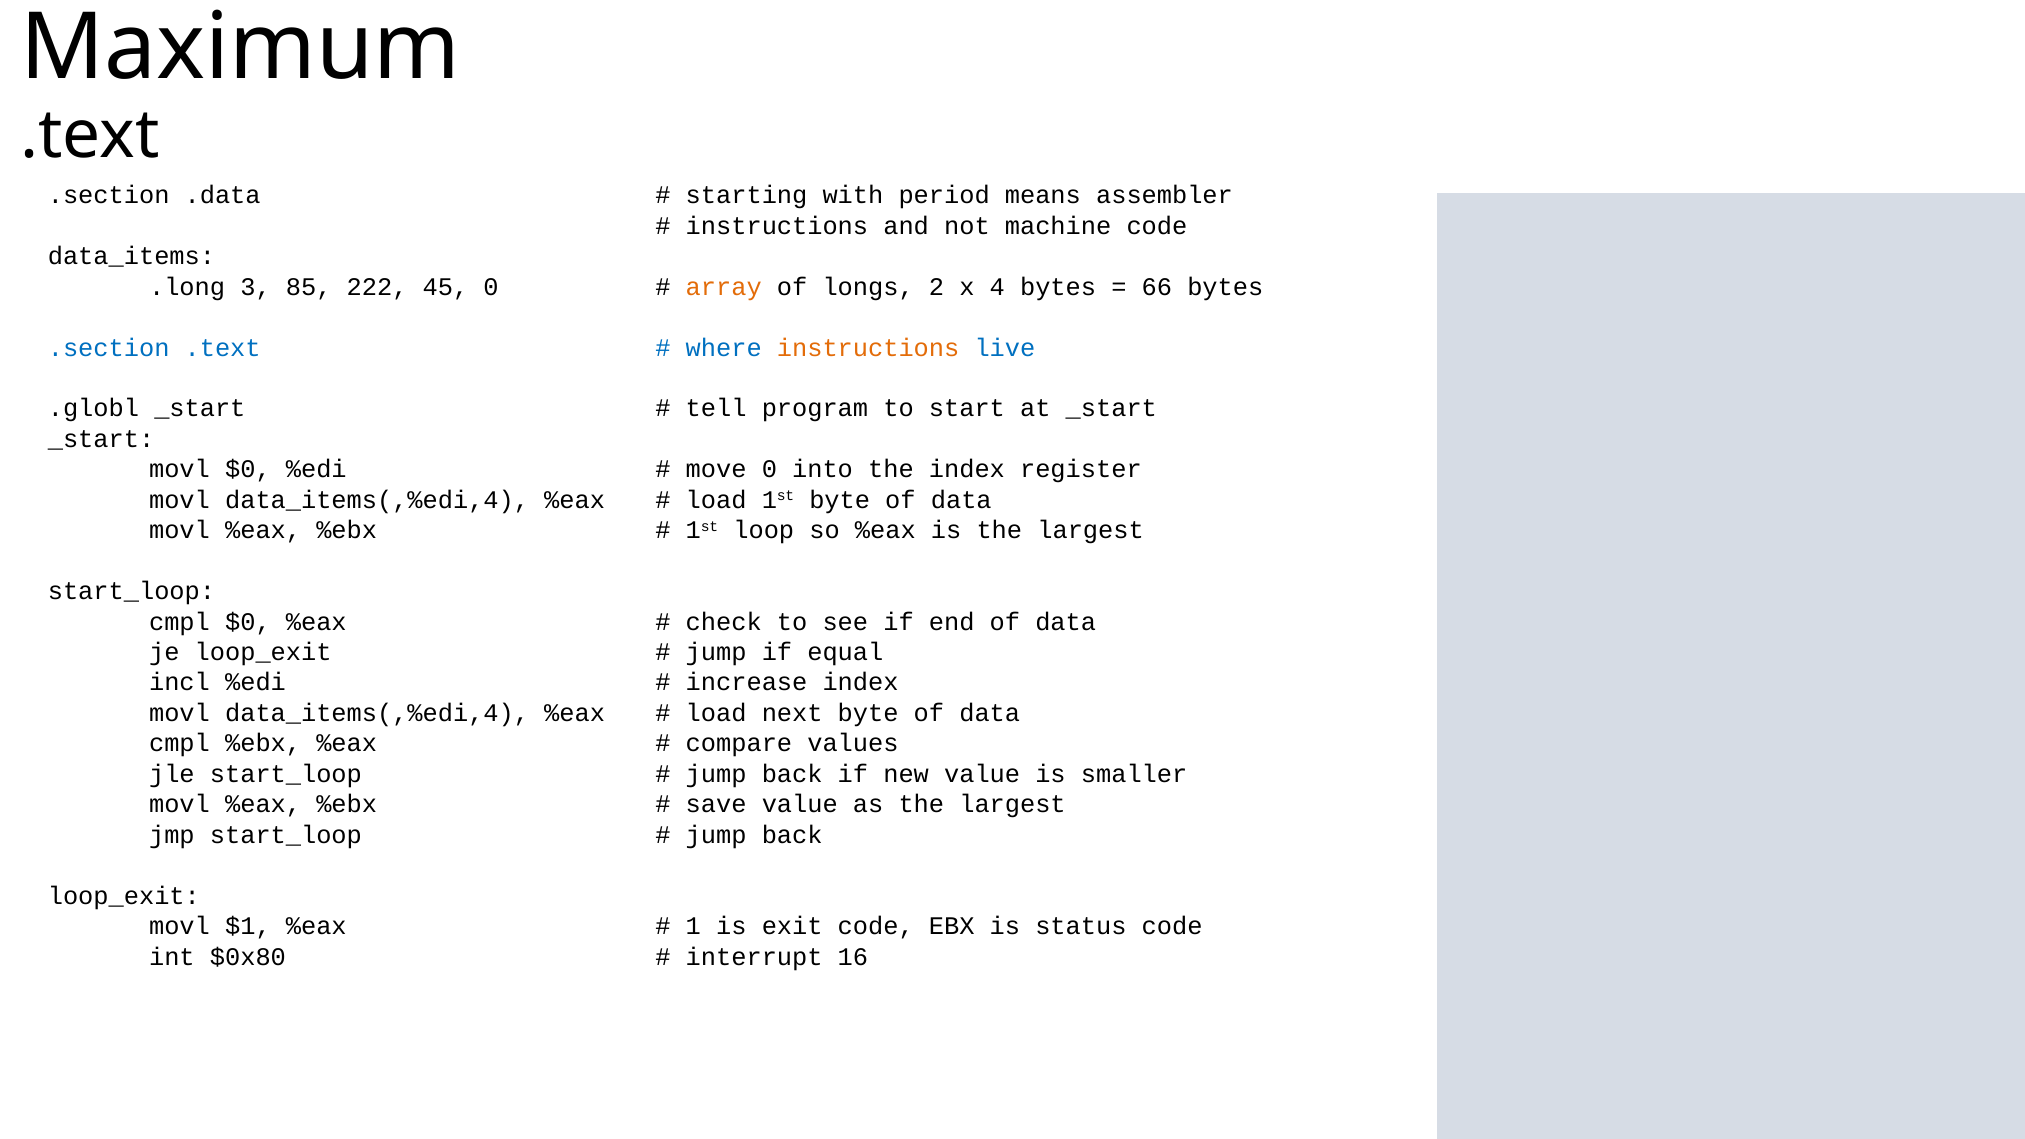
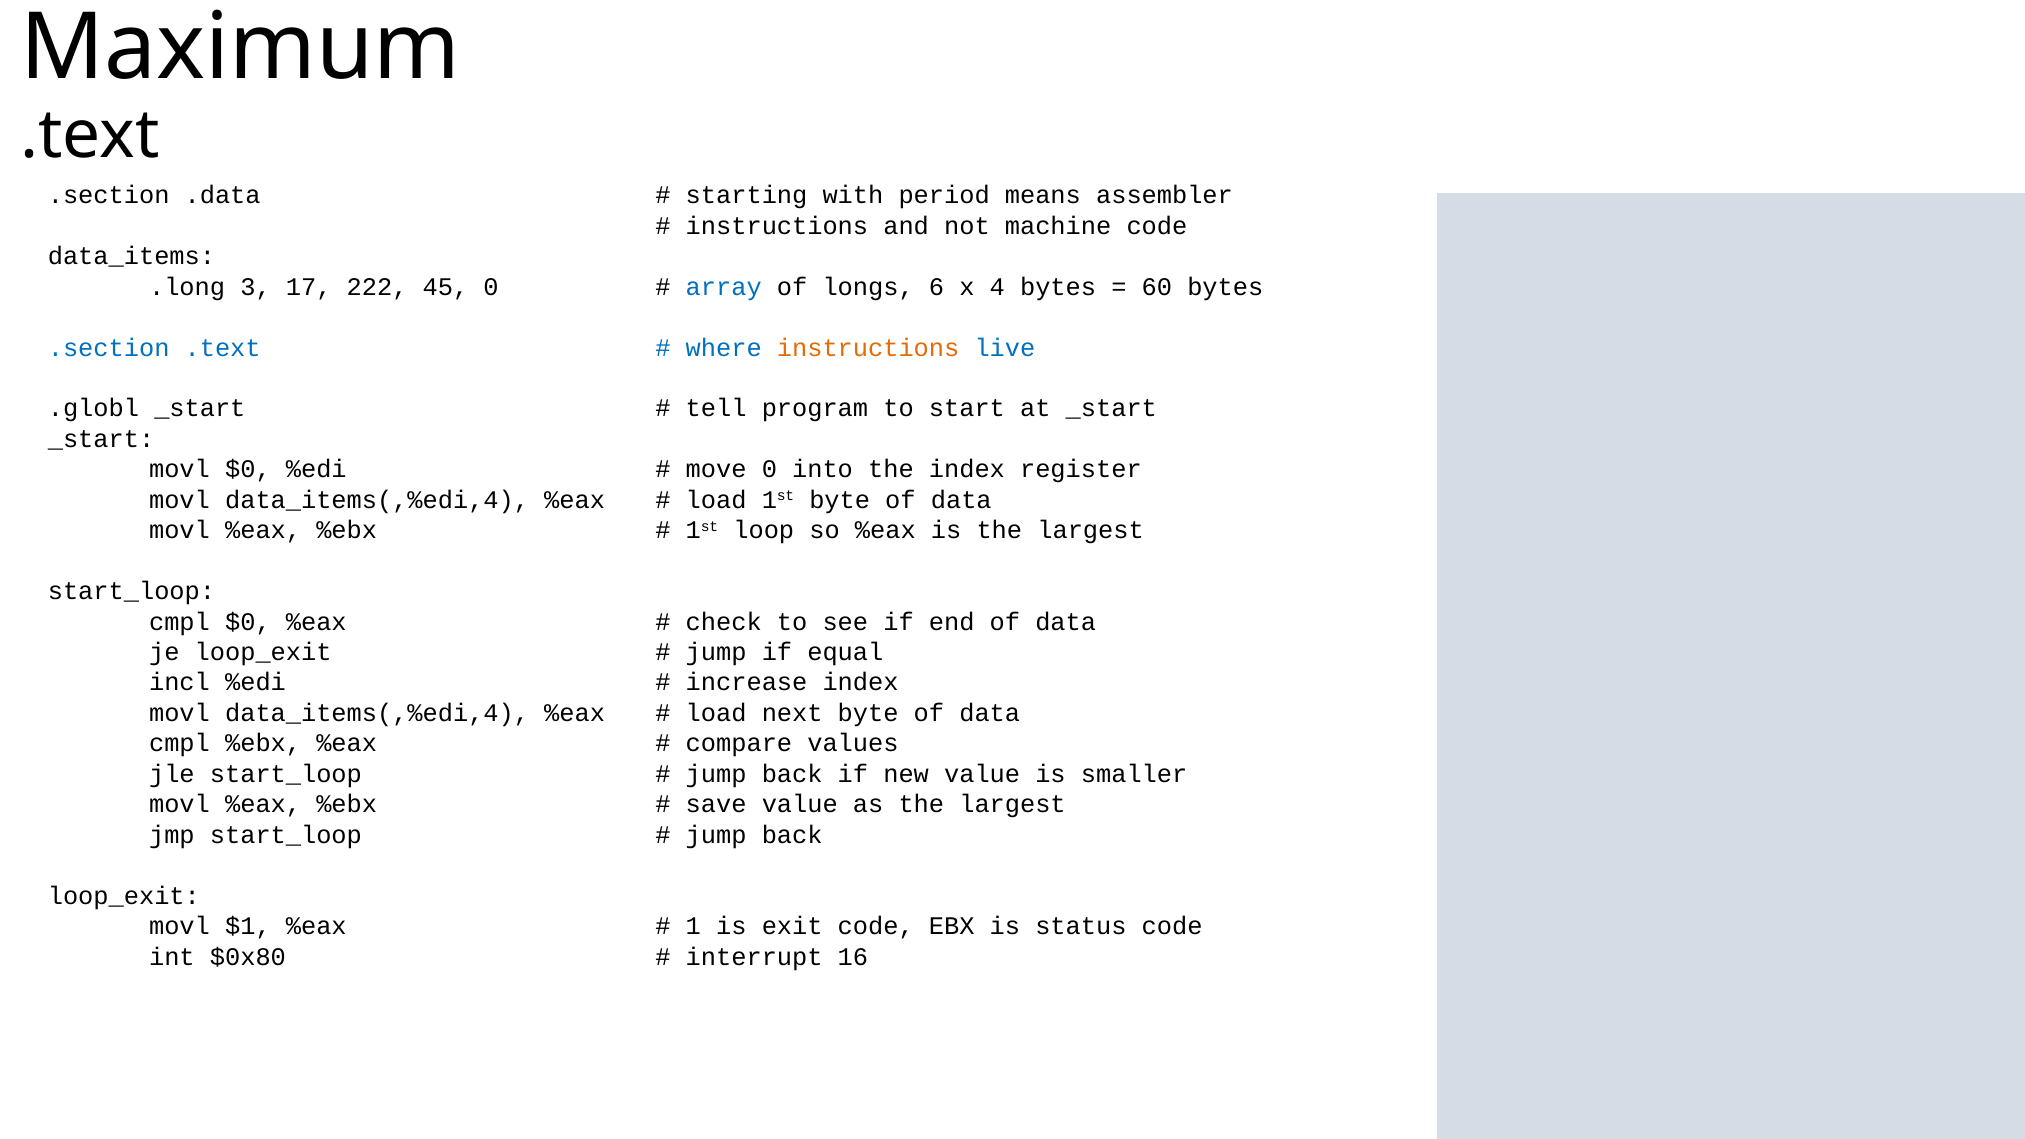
85: 85 -> 17
array colour: orange -> blue
2: 2 -> 6
66: 66 -> 60
